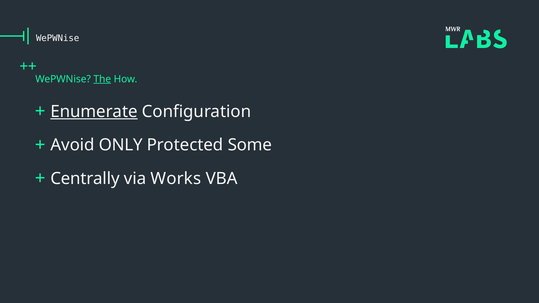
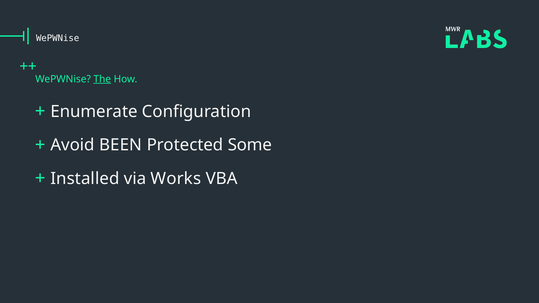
Enumerate underline: present -> none
ONLY: ONLY -> BEEN
Centrally: Centrally -> Installed
